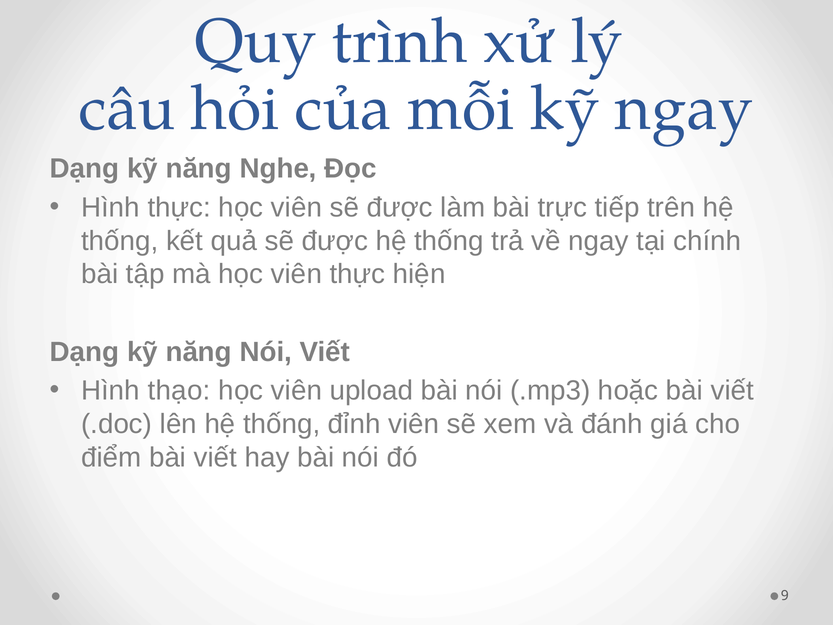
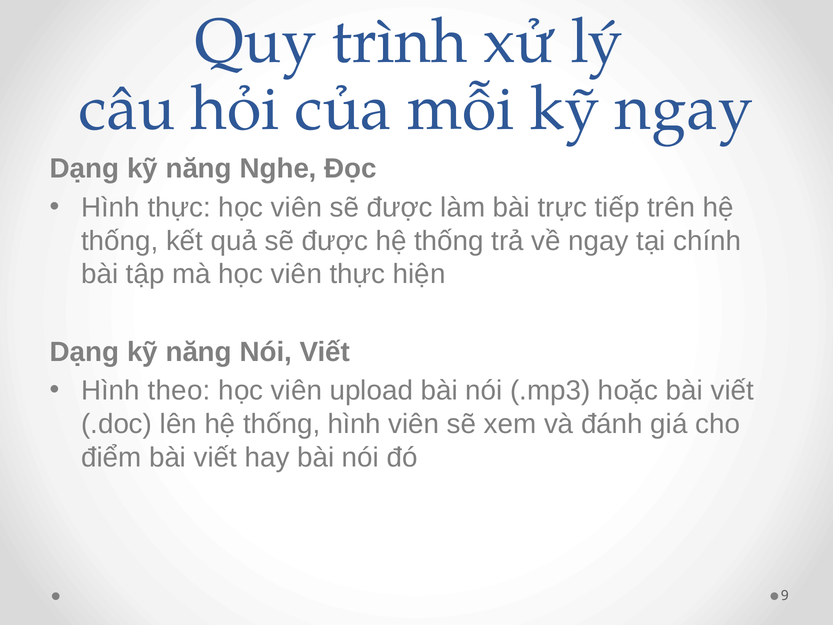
thạo: thạo -> theo
thống đỉnh: đỉnh -> hình
